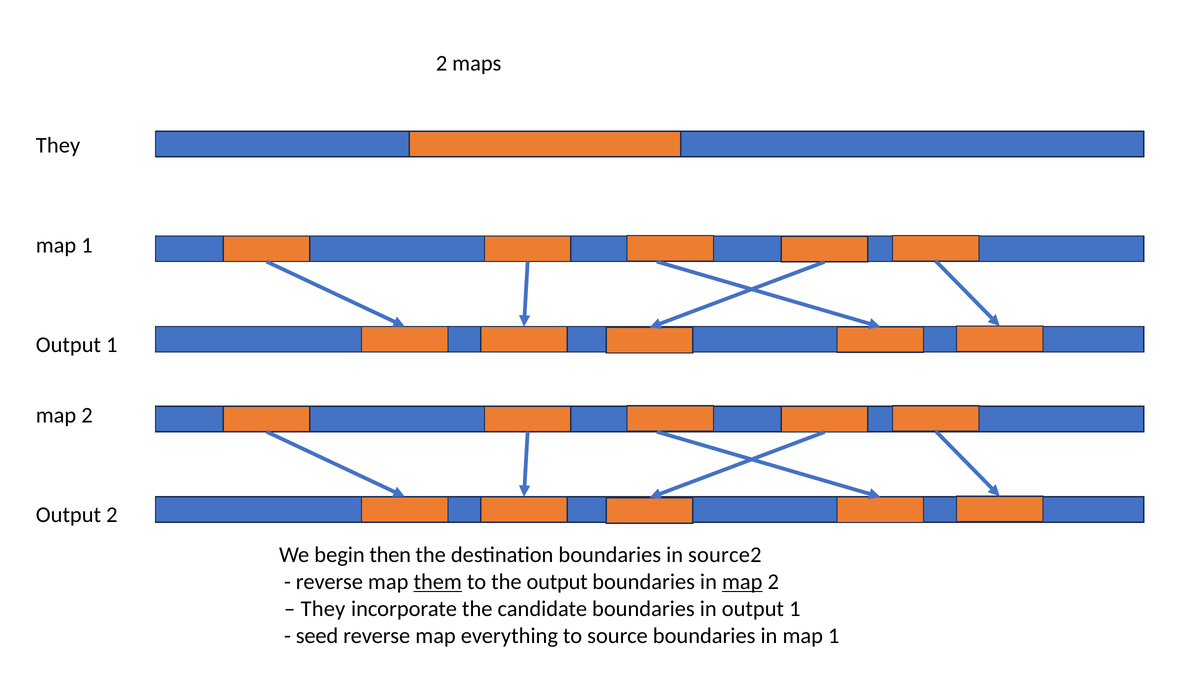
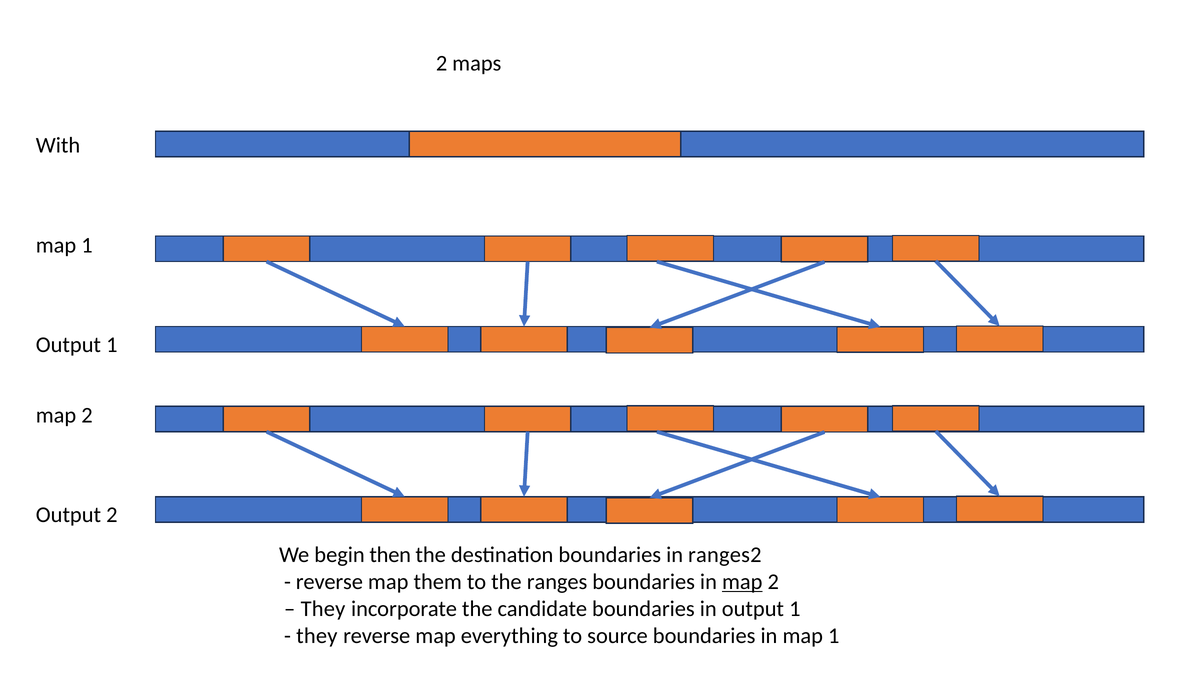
They at (58, 145): They -> With
source2: source2 -> ranges2
them underline: present -> none
the output: output -> ranges
seed at (317, 636): seed -> they
